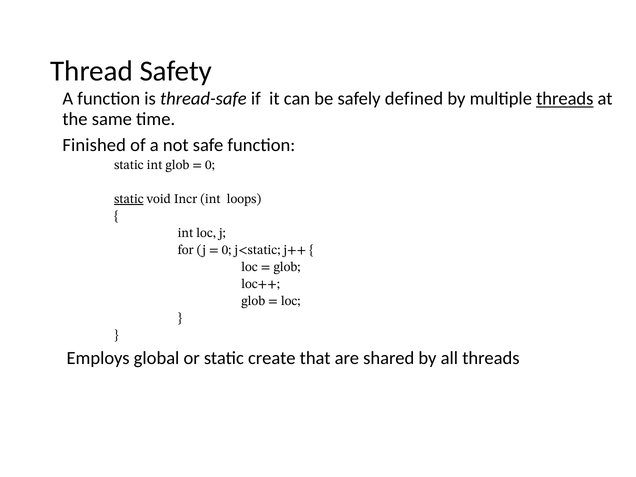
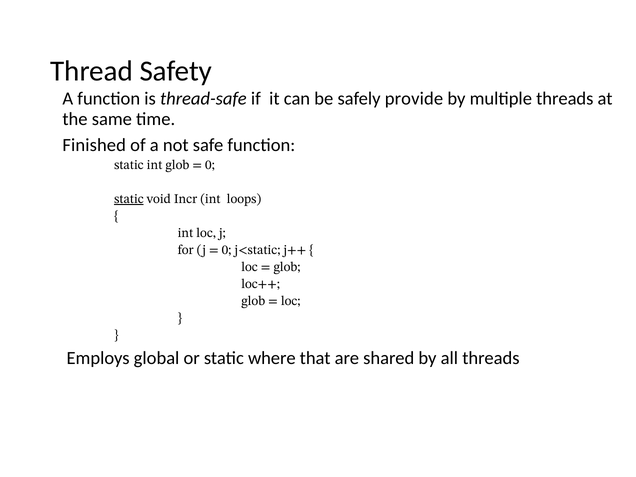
defined: defined -> provide
threads at (565, 99) underline: present -> none
create: create -> where
